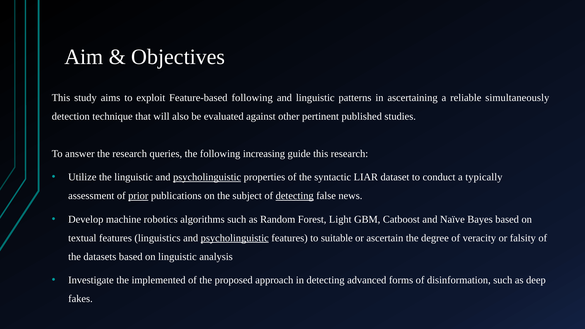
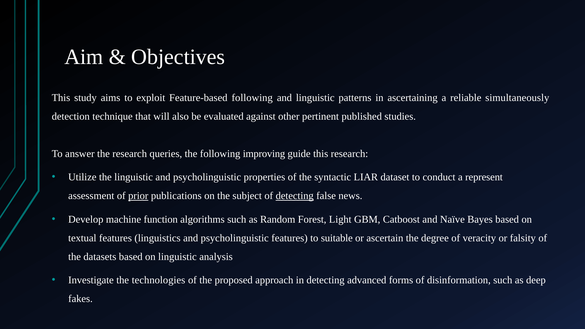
increasing: increasing -> improving
psycholinguistic at (207, 177) underline: present -> none
typically: typically -> represent
robotics: robotics -> function
psycholinguistic at (235, 238) underline: present -> none
implemented: implemented -> technologies
